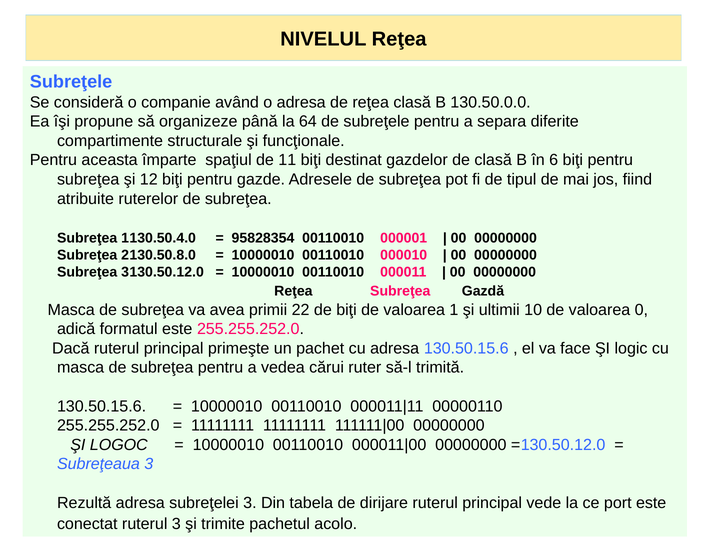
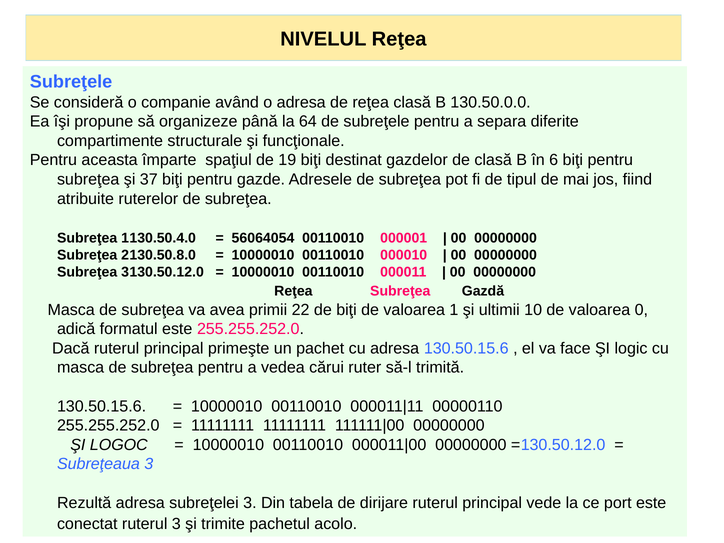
11: 11 -> 19
12: 12 -> 37
95828354: 95828354 -> 56064054
